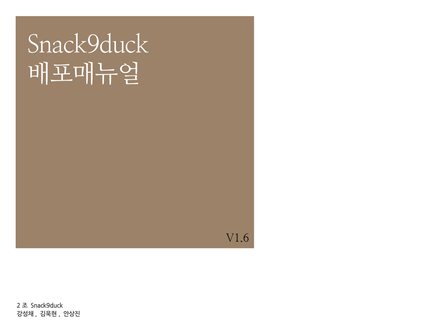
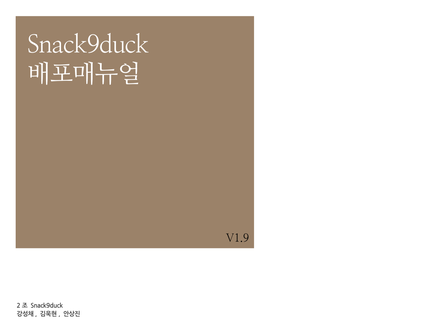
V1.6: V1.6 -> V1.9
